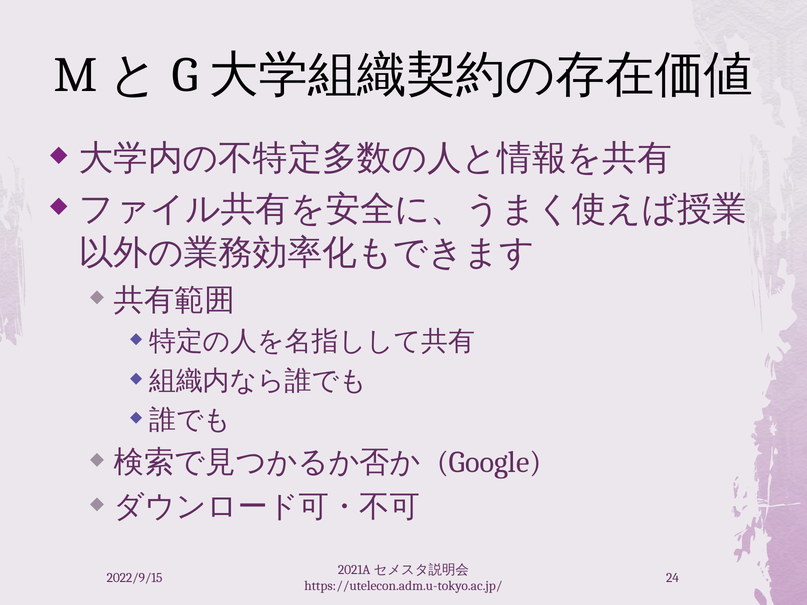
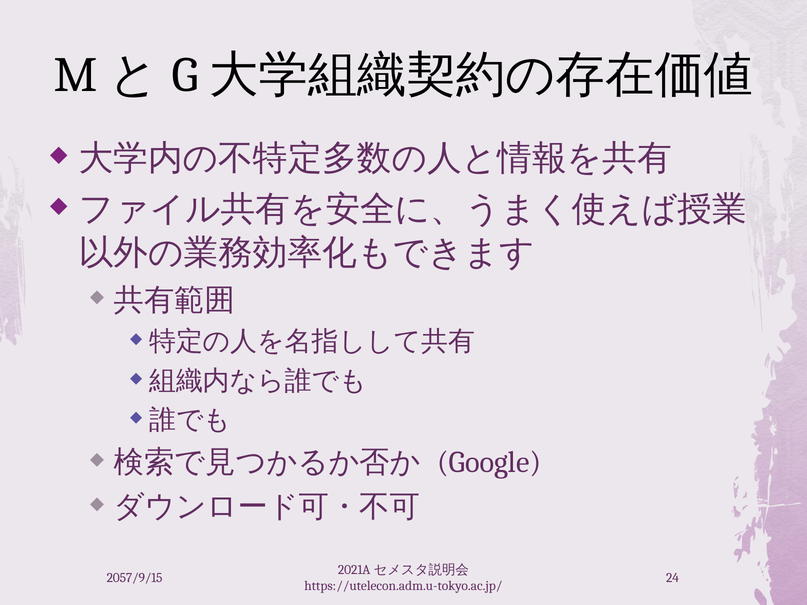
2022/9/15: 2022/9/15 -> 2057/9/15
